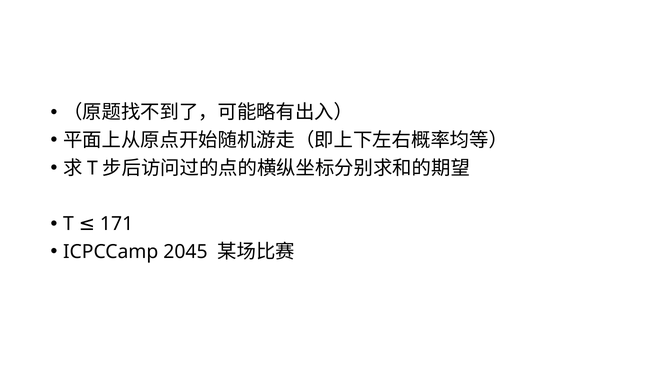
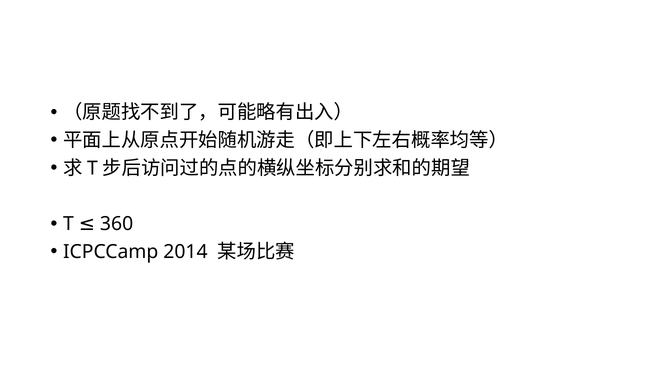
171: 171 -> 360
2045: 2045 -> 2014
